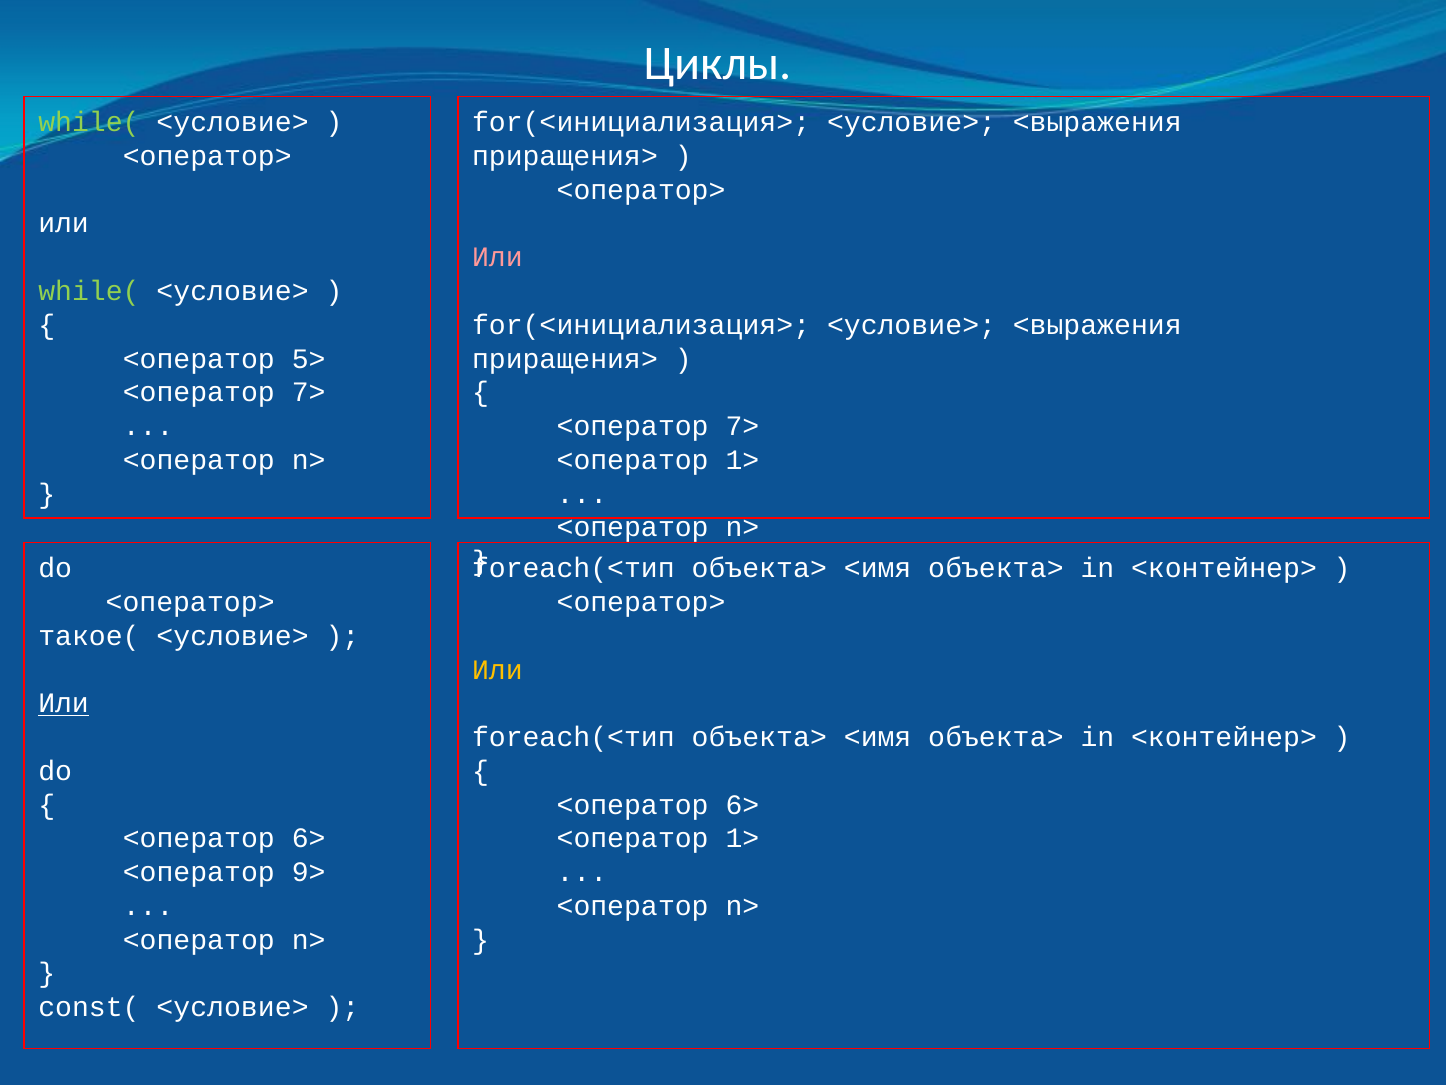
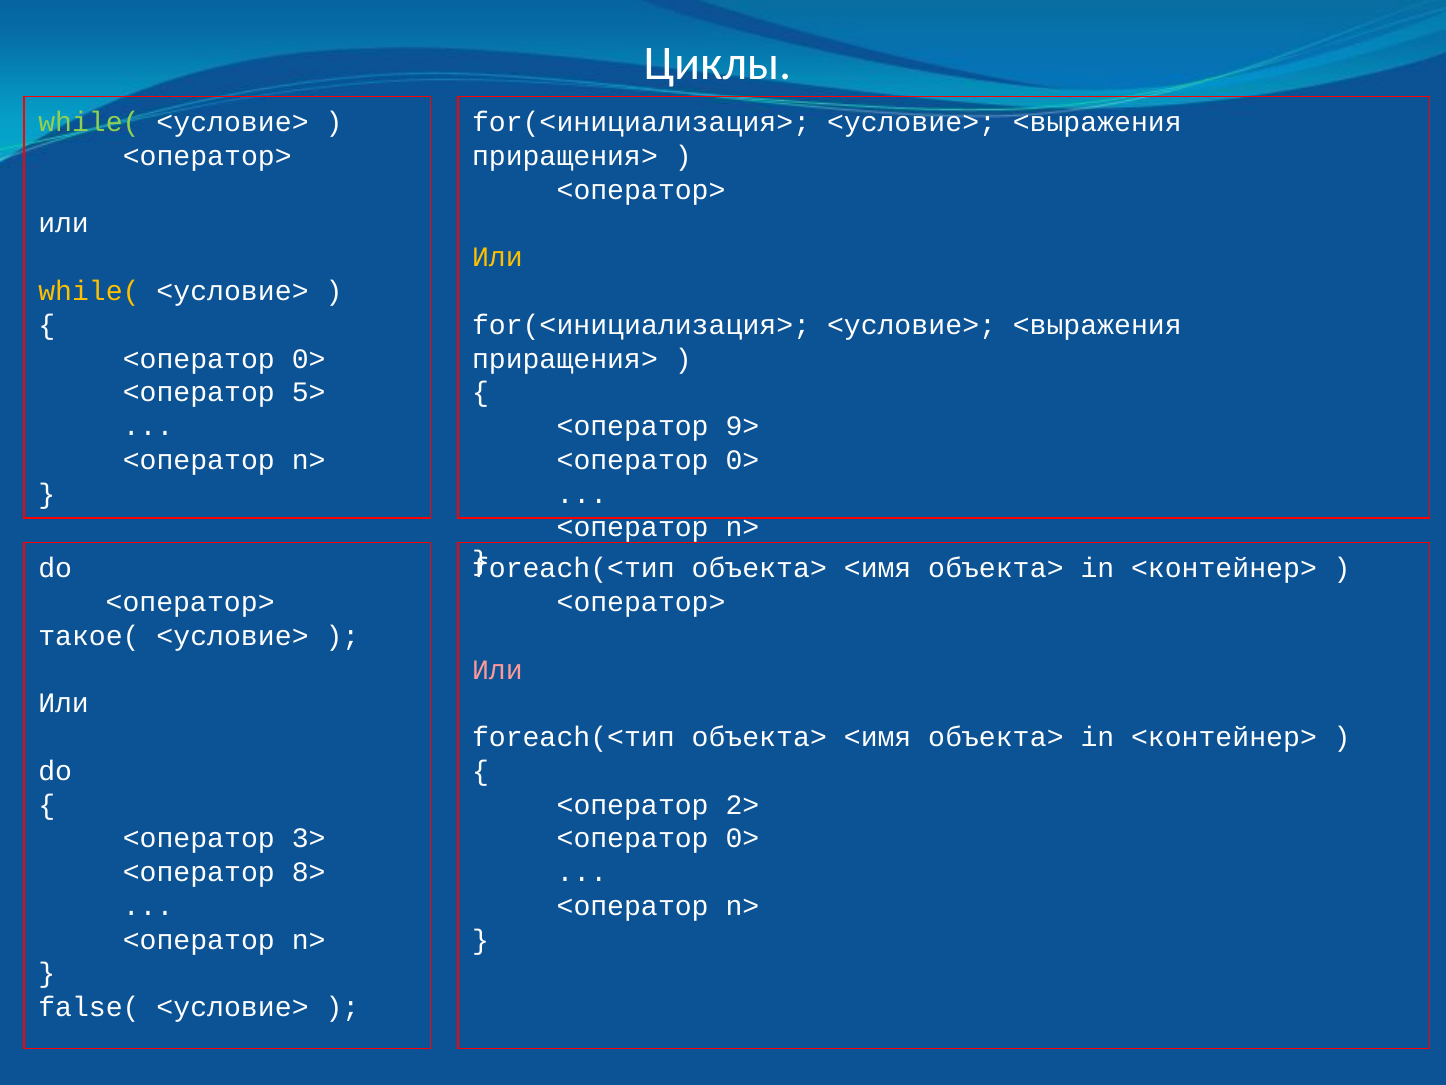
Или at (497, 257) colour: pink -> yellow
while( at (89, 291) colour: light green -> yellow
5> at (309, 359): 5> -> 0>
7> at (309, 392): 7> -> 5>
7> at (742, 426): 7> -> 9>
1> at (742, 460): 1> -> 0>
Или at (497, 669) colour: yellow -> pink
Или at (64, 703) underline: present -> none
6> at (742, 804): 6> -> 2>
6> at (309, 838): 6> -> 3>
1> at (742, 838): 1> -> 0>
9>: 9> -> 8>
const(: const( -> false(
